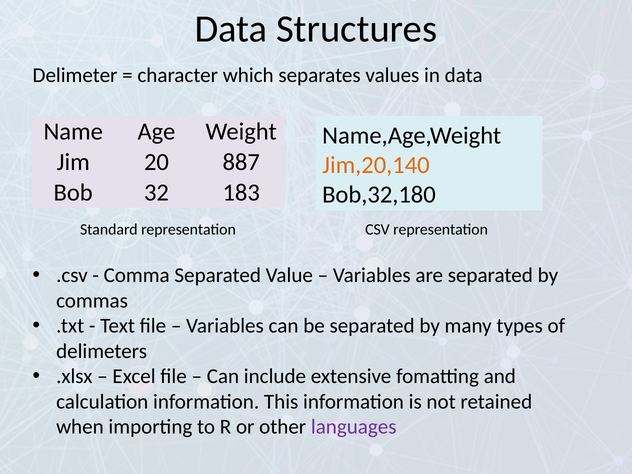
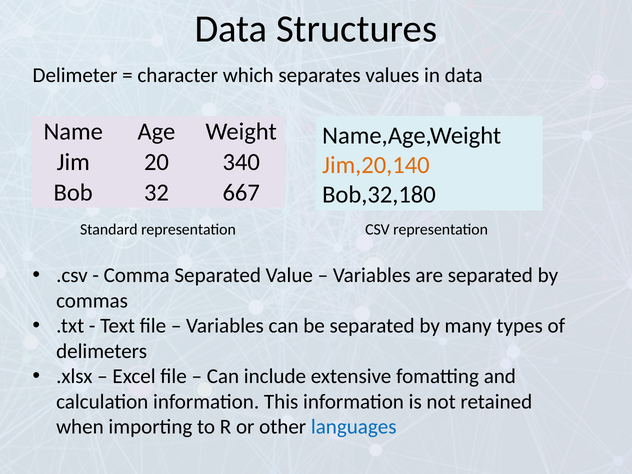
887: 887 -> 340
183: 183 -> 667
languages colour: purple -> blue
